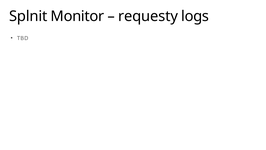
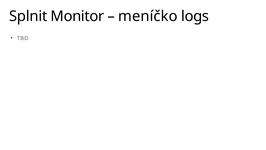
requesty: requesty -> meníčko
